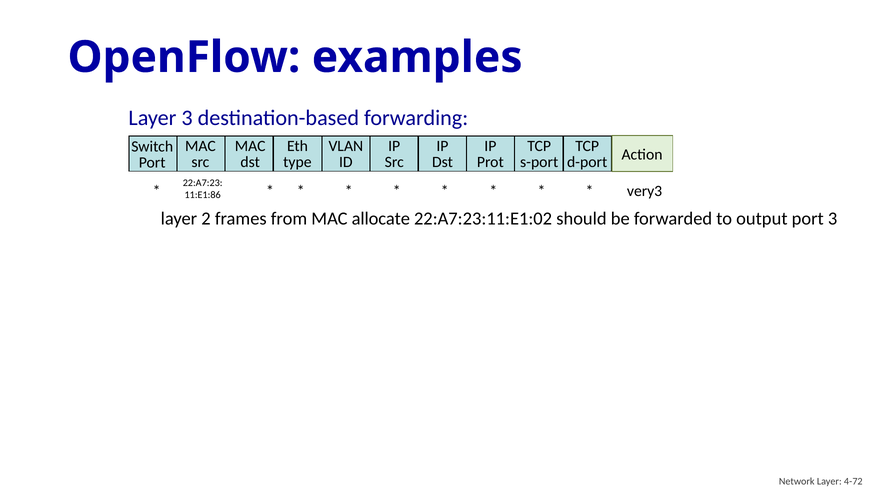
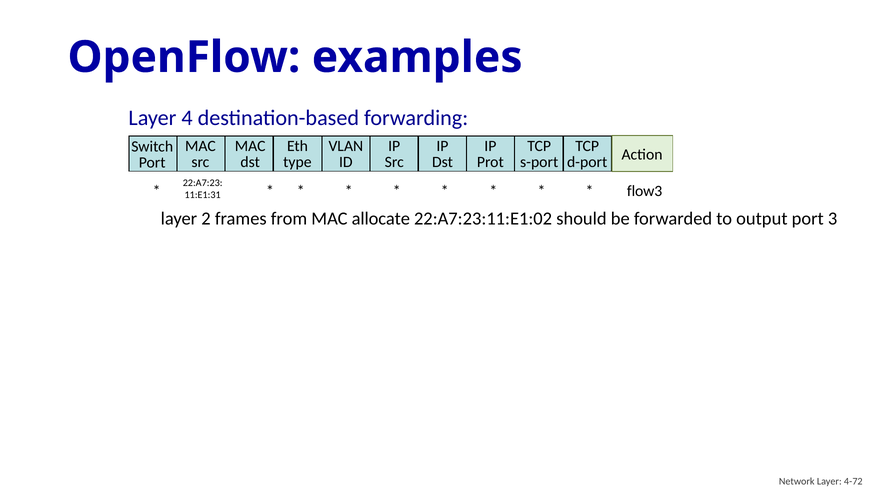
Layer 3: 3 -> 4
very3: very3 -> flow3
11:E1:86: 11:E1:86 -> 11:E1:31
